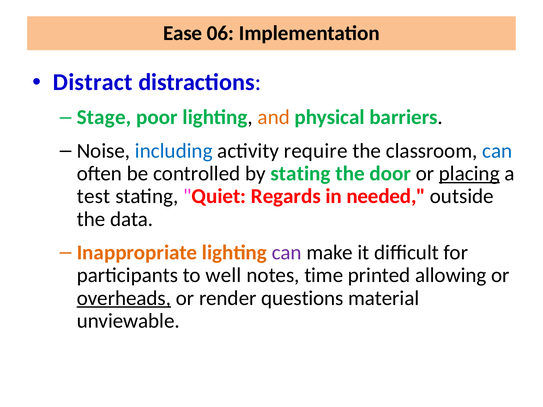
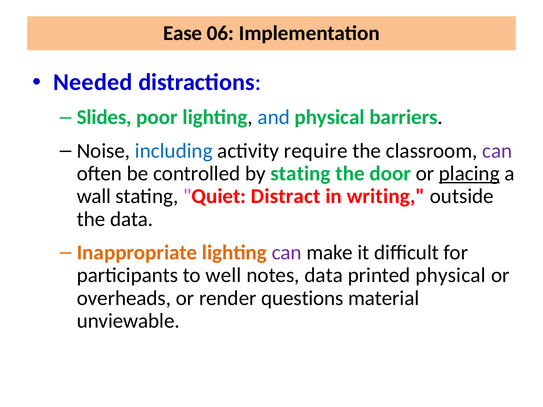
Distract: Distract -> Needed
Stage: Stage -> Slides
and colour: orange -> blue
can at (497, 151) colour: blue -> purple
test: test -> wall
Regards: Regards -> Distract
needed: needed -> writing
notes time: time -> data
printed allowing: allowing -> physical
overheads underline: present -> none
